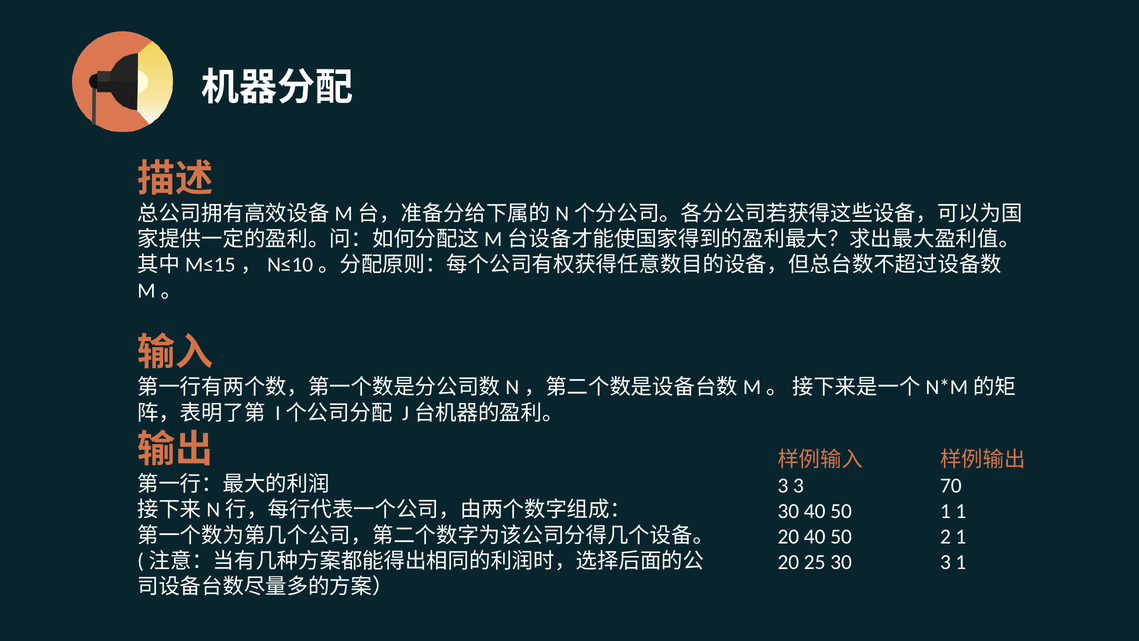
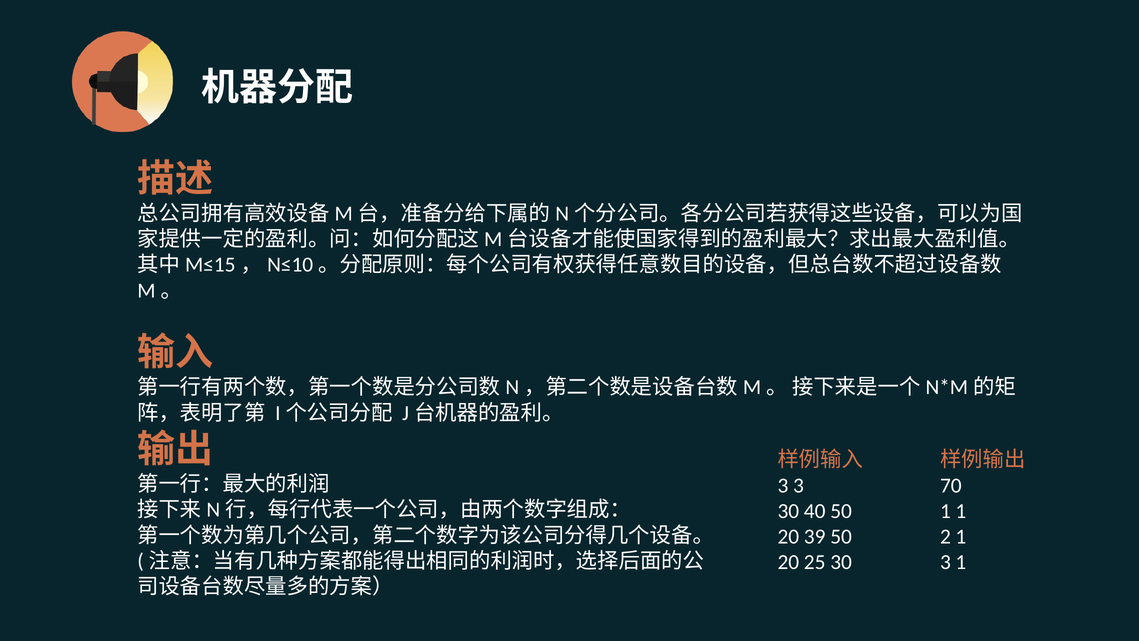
20 40: 40 -> 39
